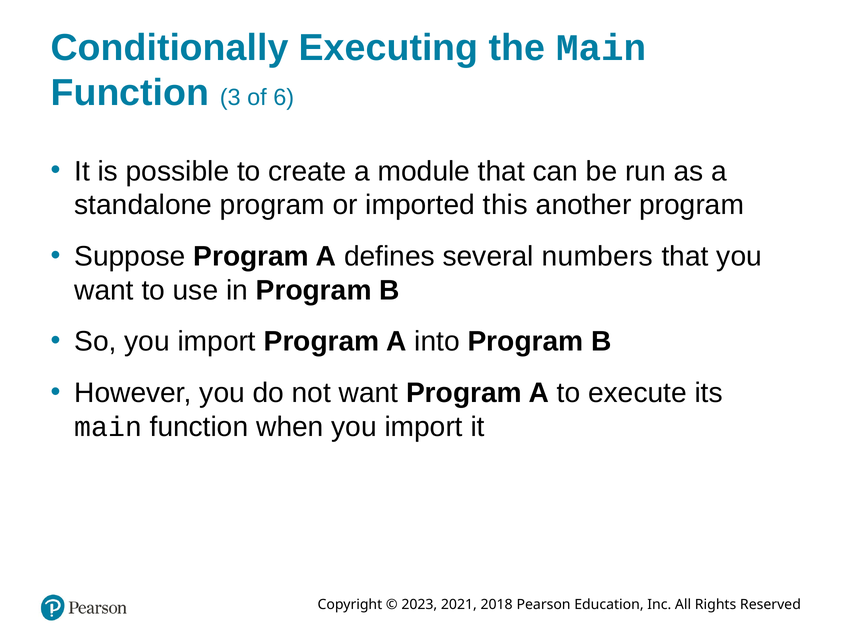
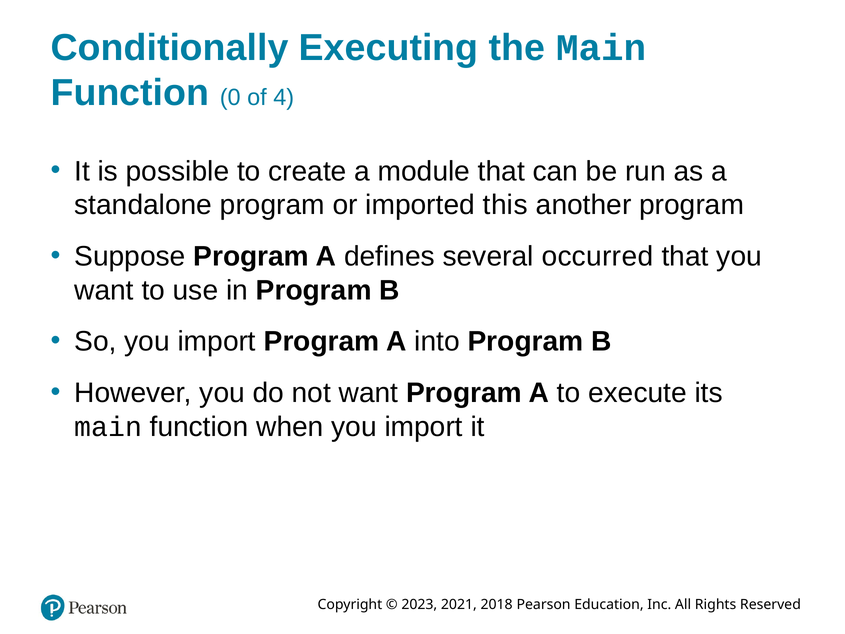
3: 3 -> 0
6: 6 -> 4
numbers: numbers -> occurred
